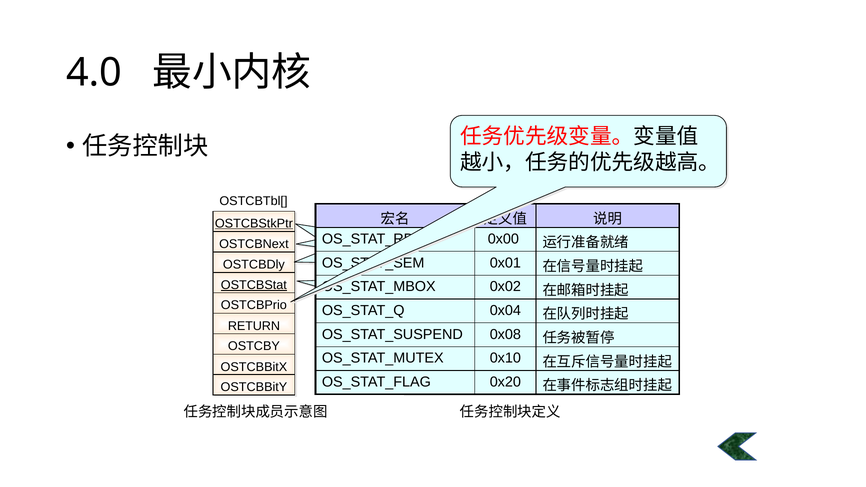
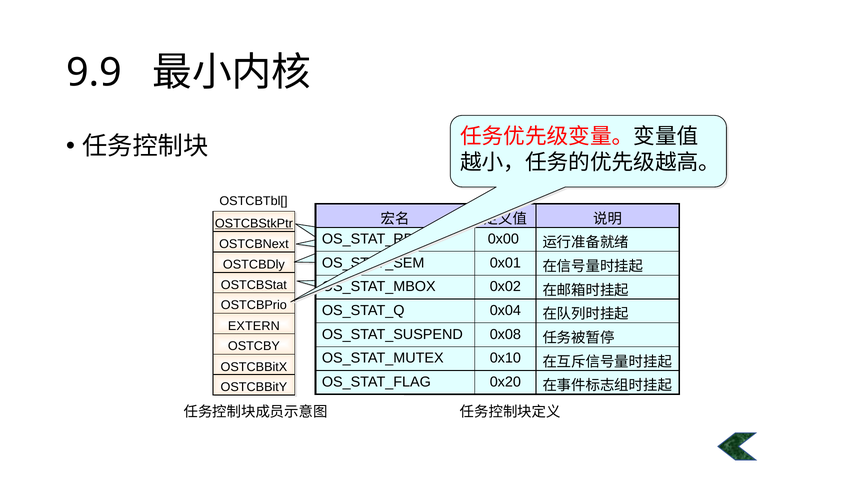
4.0: 4.0 -> 9.9
OSTCBStat at (254, 285) underline: present -> none
RETURN: RETURN -> EXTERN
